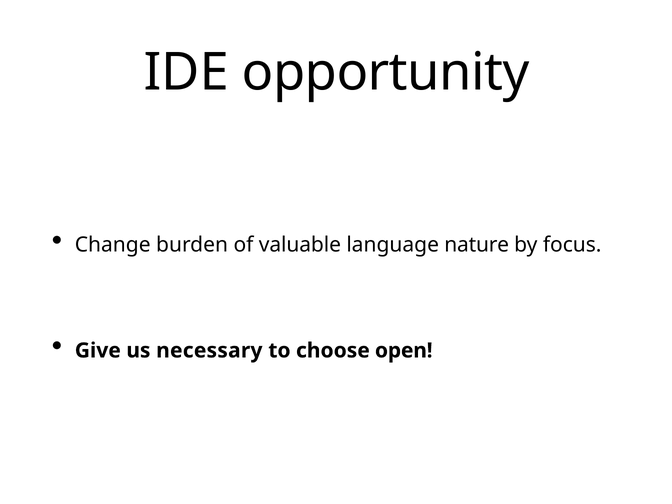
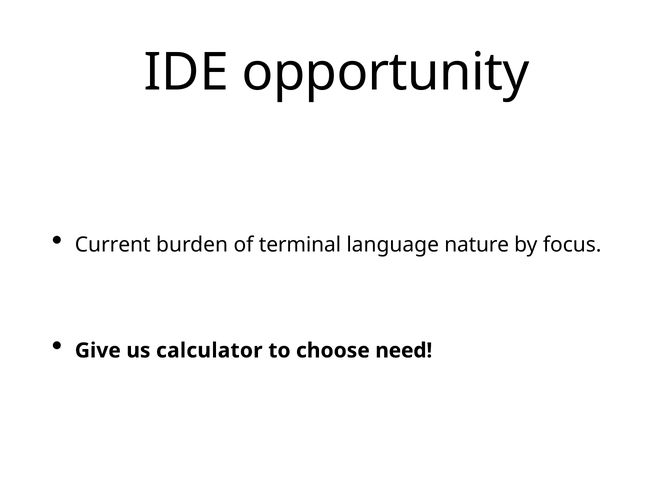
Change: Change -> Current
valuable: valuable -> terminal
necessary: necessary -> calculator
open: open -> need
